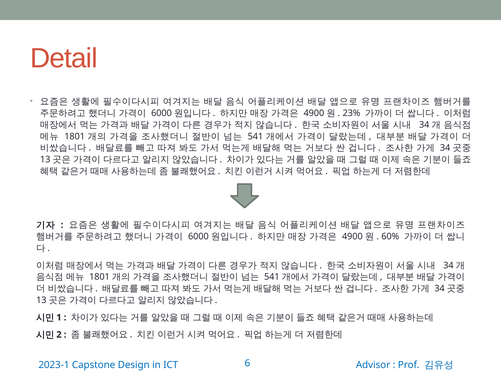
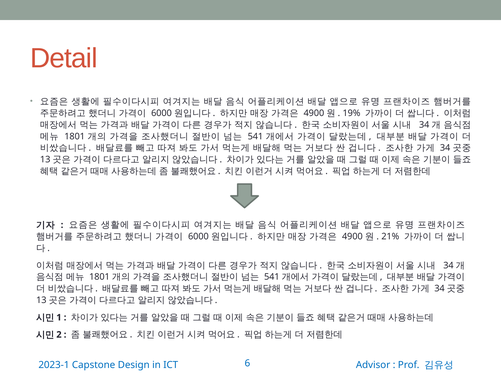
23%: 23% -> 19%
60%: 60% -> 21%
